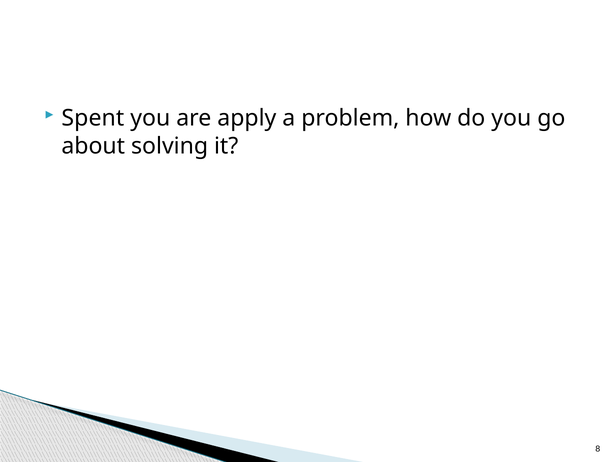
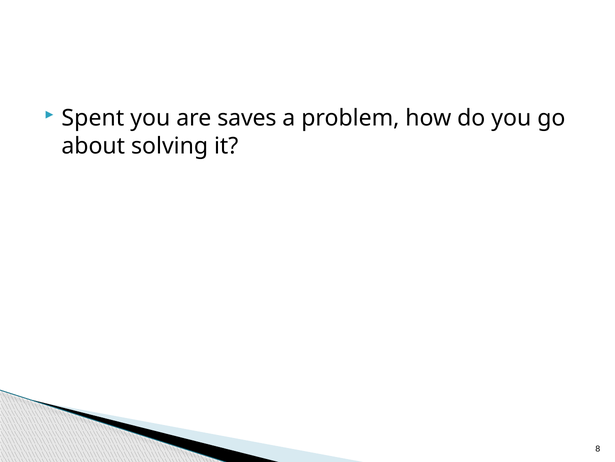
apply: apply -> saves
